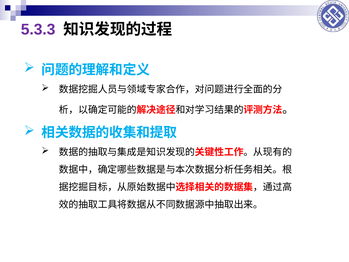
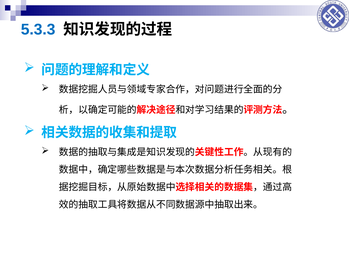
5.3.3 colour: purple -> blue
